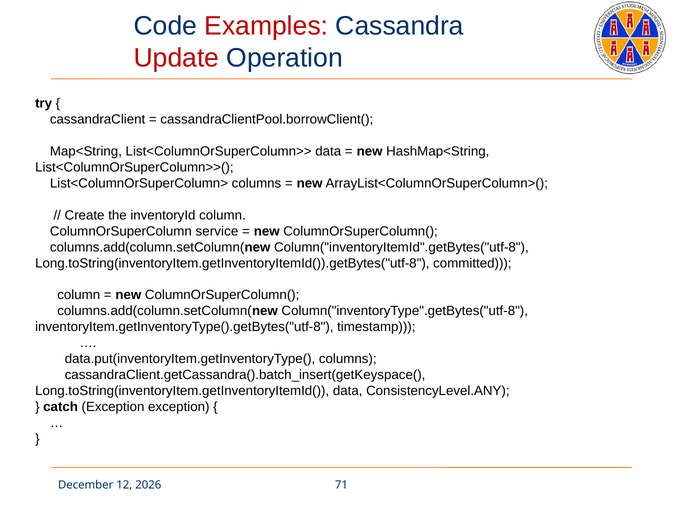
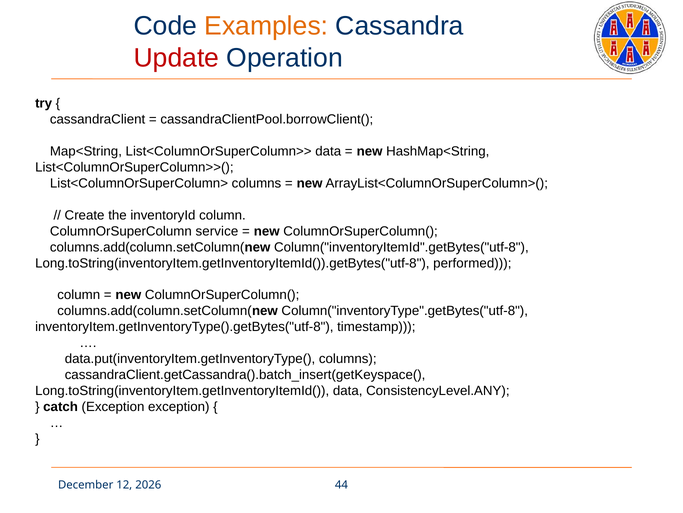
Examples colour: red -> orange
committed: committed -> performed
71: 71 -> 44
